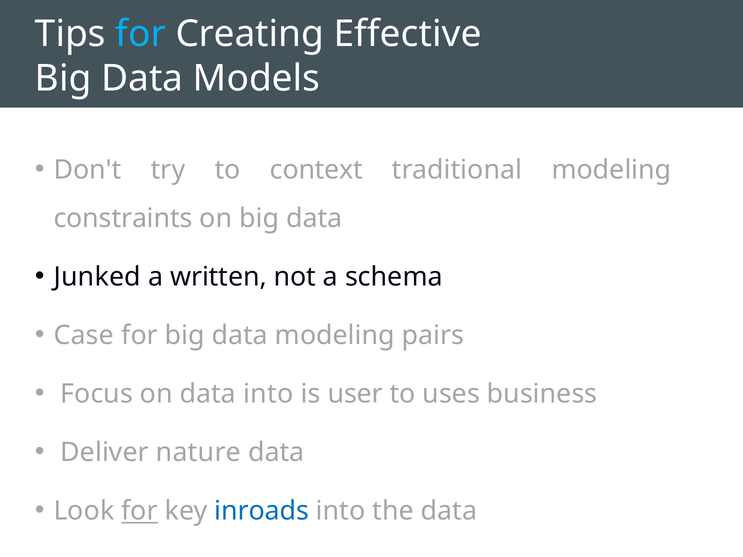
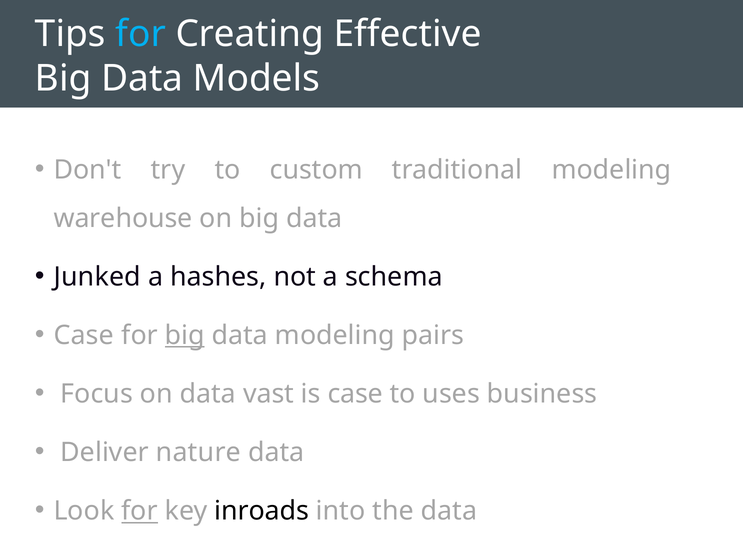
context: context -> custom
constraints: constraints -> warehouse
written: written -> hashes
big at (185, 336) underline: none -> present
data into: into -> vast
is user: user -> case
inroads colour: blue -> black
